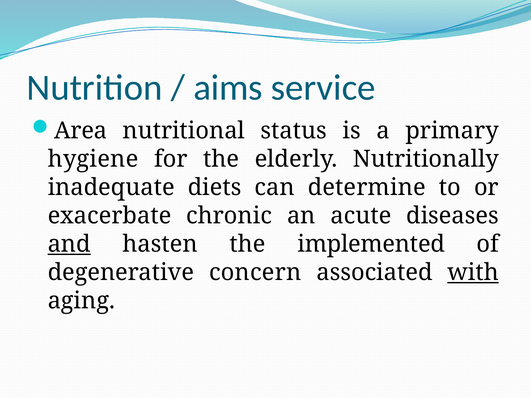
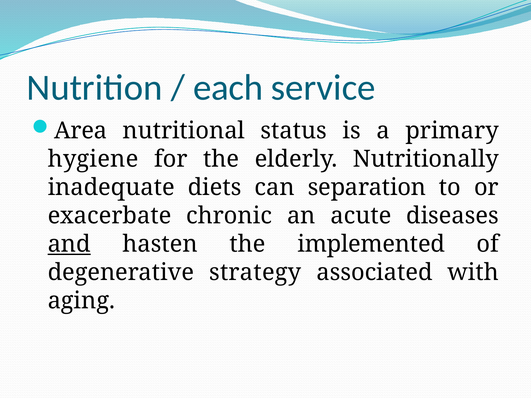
aims: aims -> each
determine: determine -> separation
concern: concern -> strategy
with underline: present -> none
